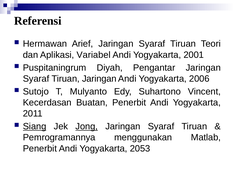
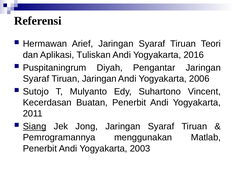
Variabel: Variabel -> Tuliskan
2001: 2001 -> 2016
Jong underline: present -> none
2053: 2053 -> 2003
